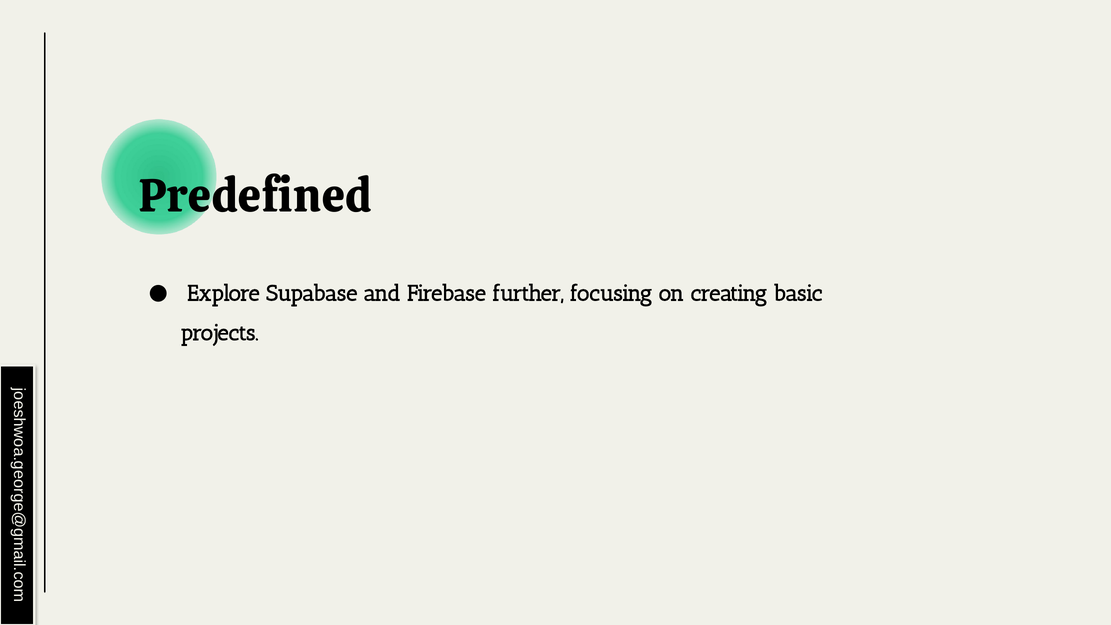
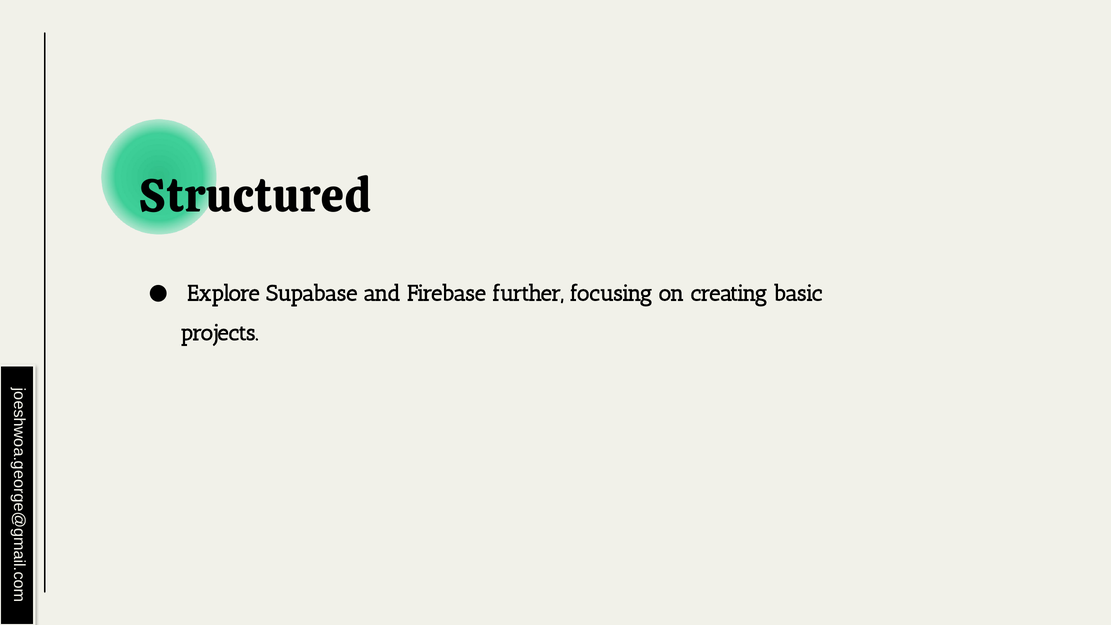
Predefined: Predefined -> Structured
